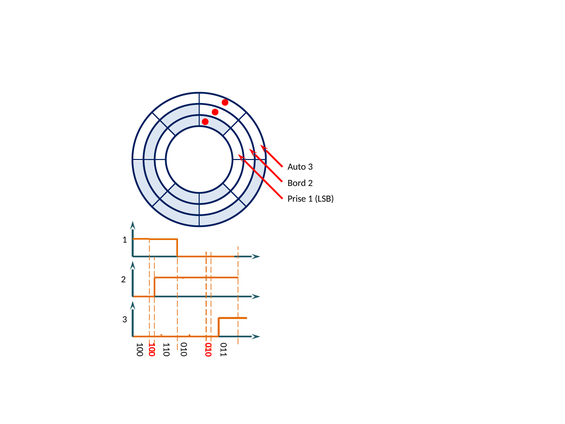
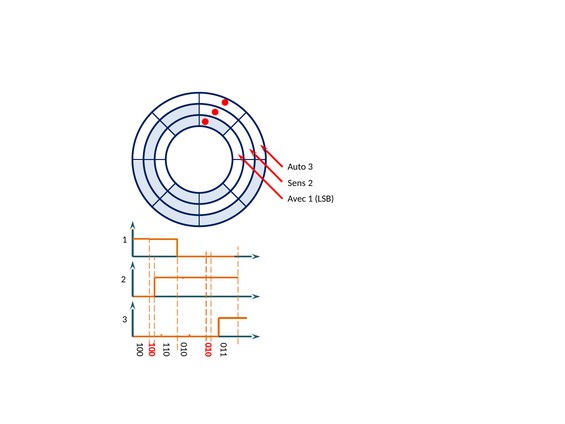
Bord: Bord -> Sens
Prise: Prise -> Avec
